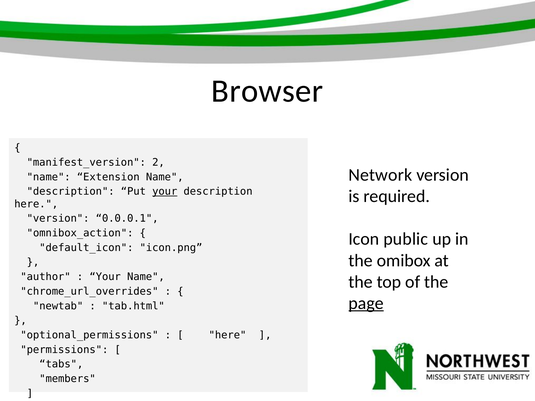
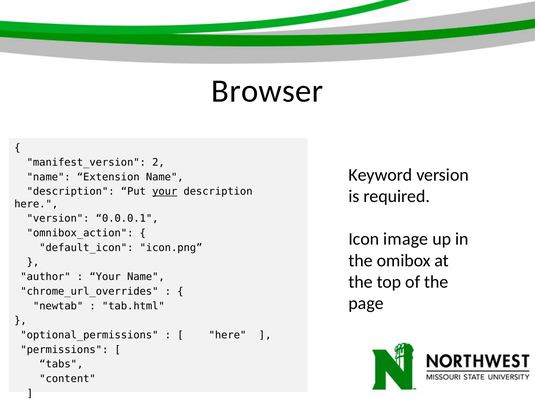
Network: Network -> Keyword
public: public -> image
page underline: present -> none
members: members -> content
